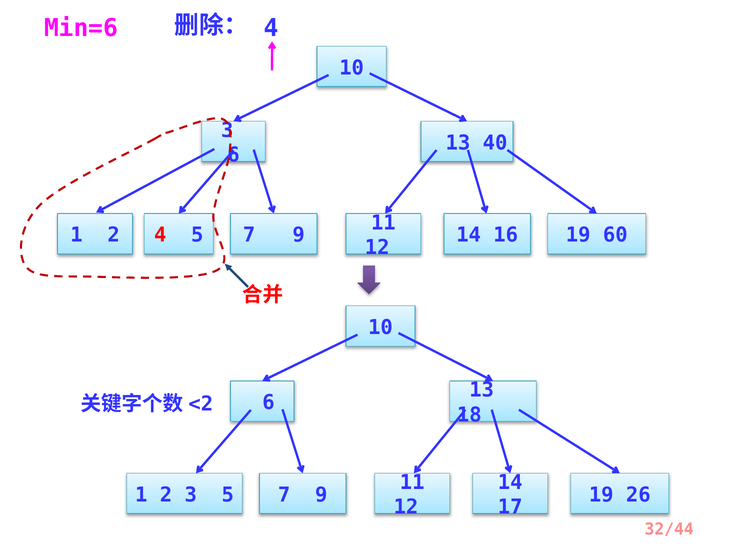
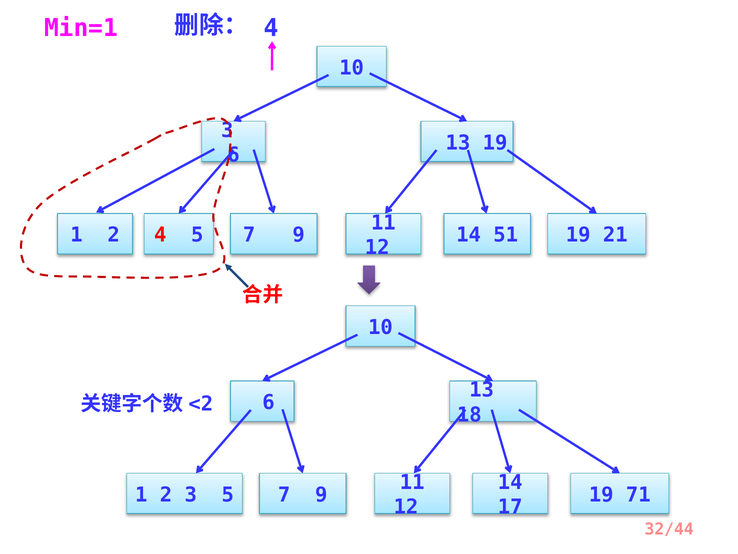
Min=6: Min=6 -> Min=1
13 40: 40 -> 19
16: 16 -> 51
60: 60 -> 21
26: 26 -> 71
